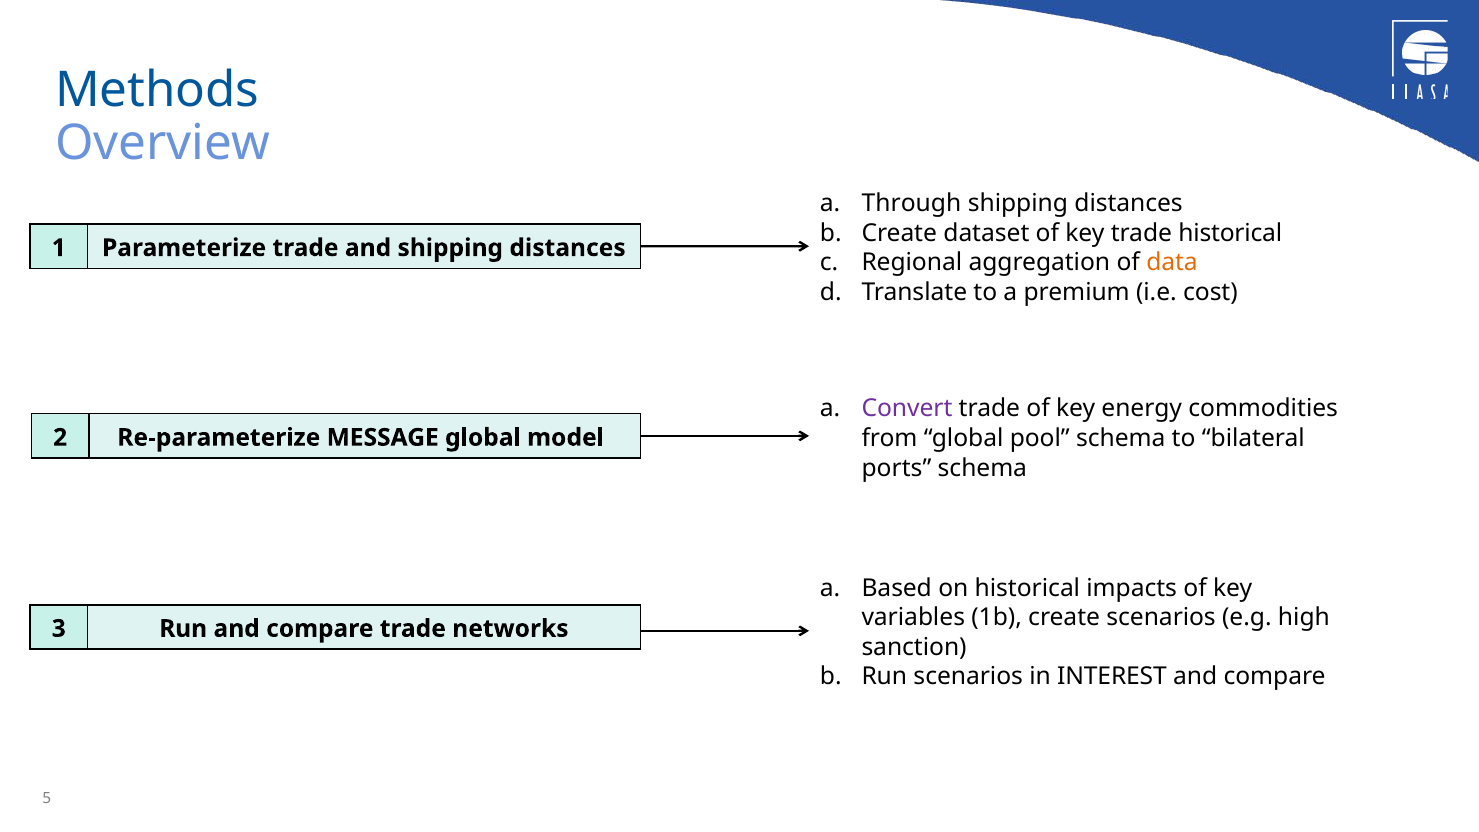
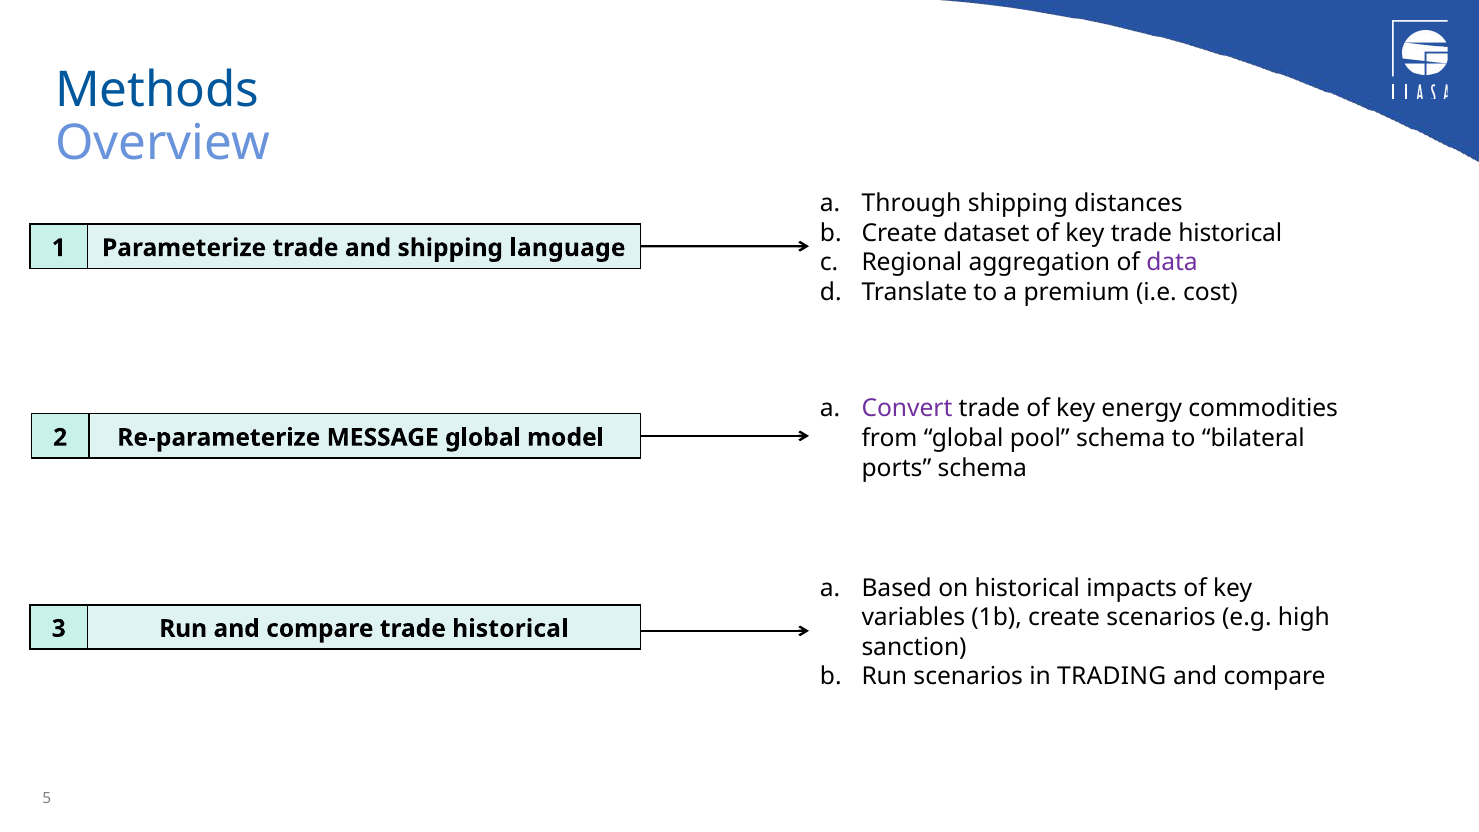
and shipping distances: distances -> language
data colour: orange -> purple
compare trade networks: networks -> historical
INTEREST: INTEREST -> TRADING
